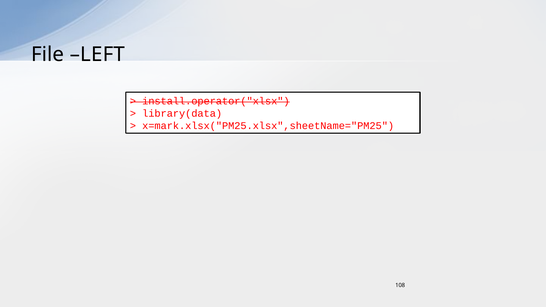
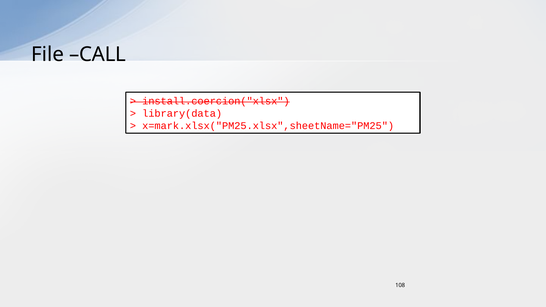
LEFT: LEFT -> CALL
install.operator("xlsx: install.operator("xlsx -> install.coercion("xlsx
